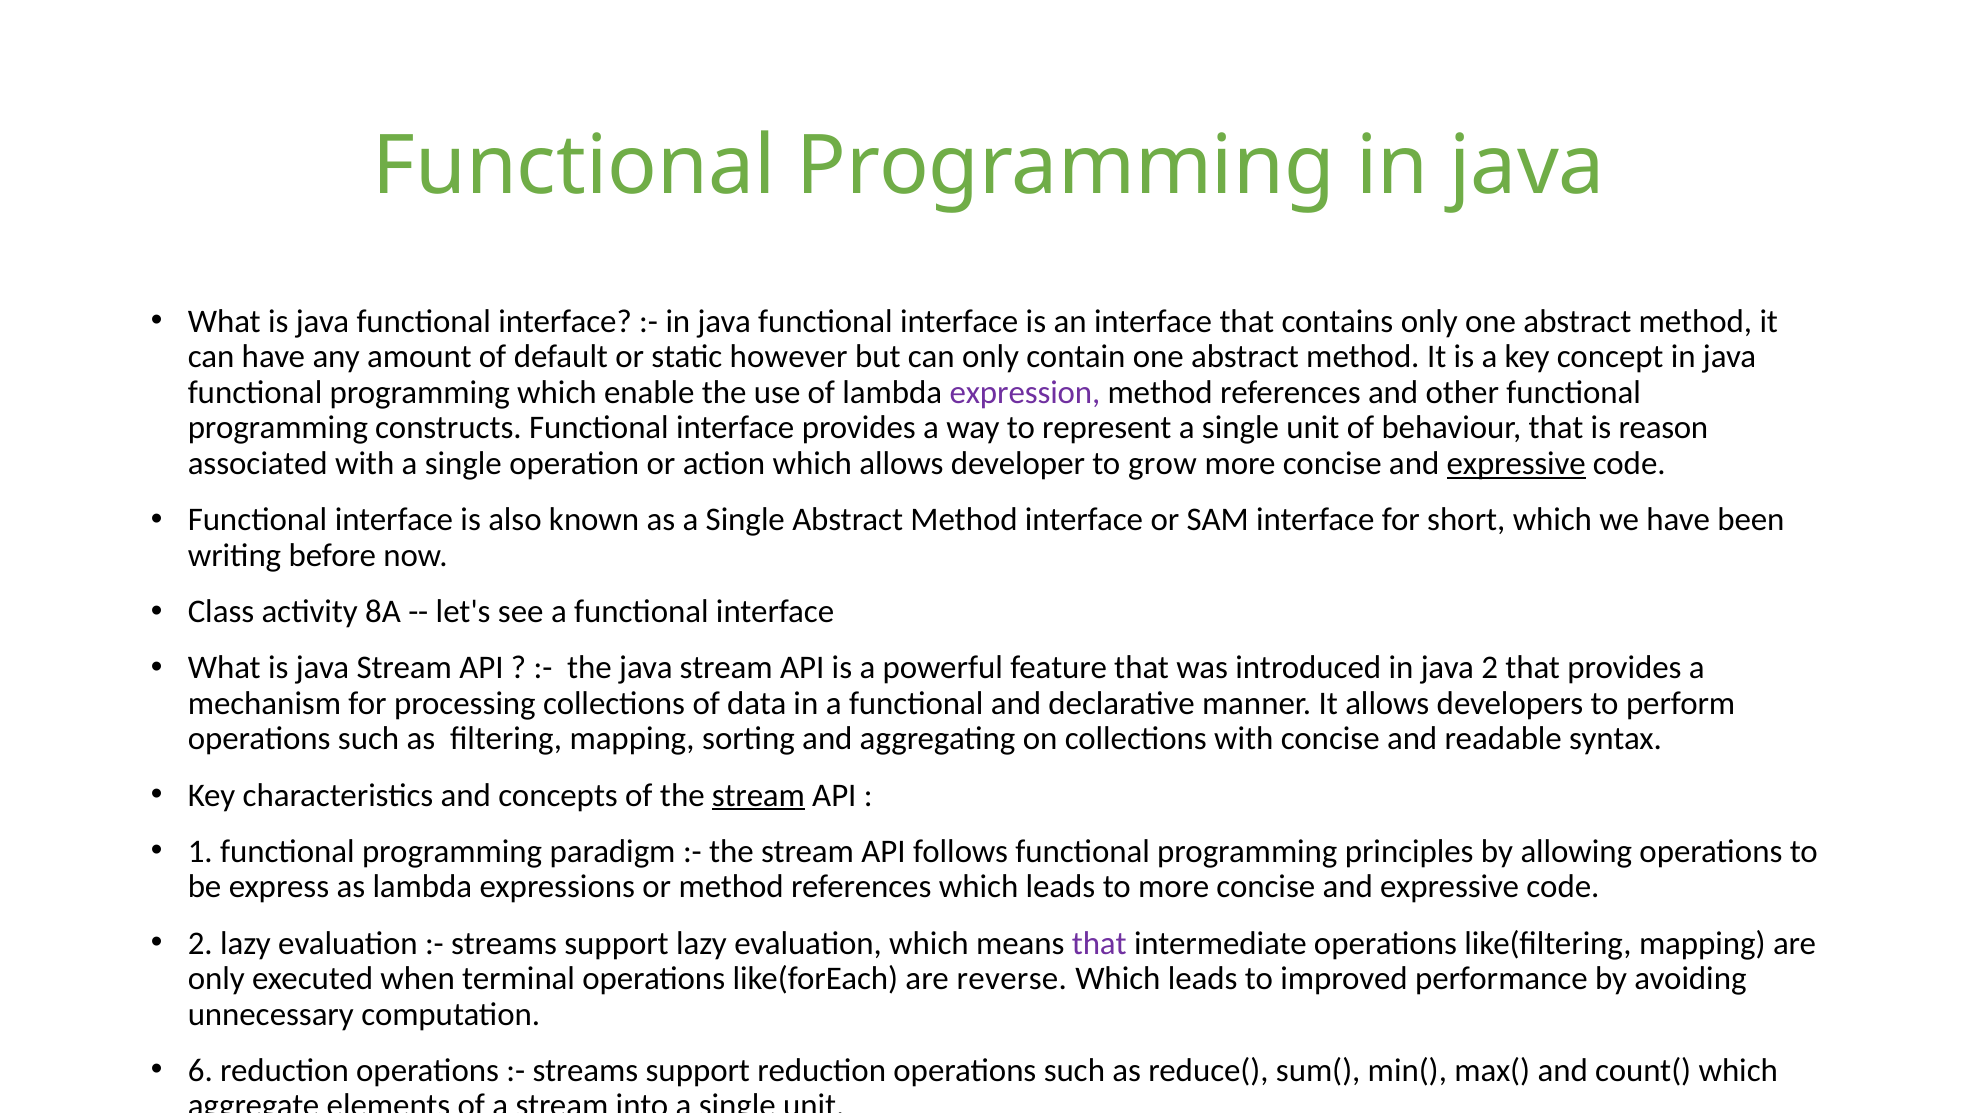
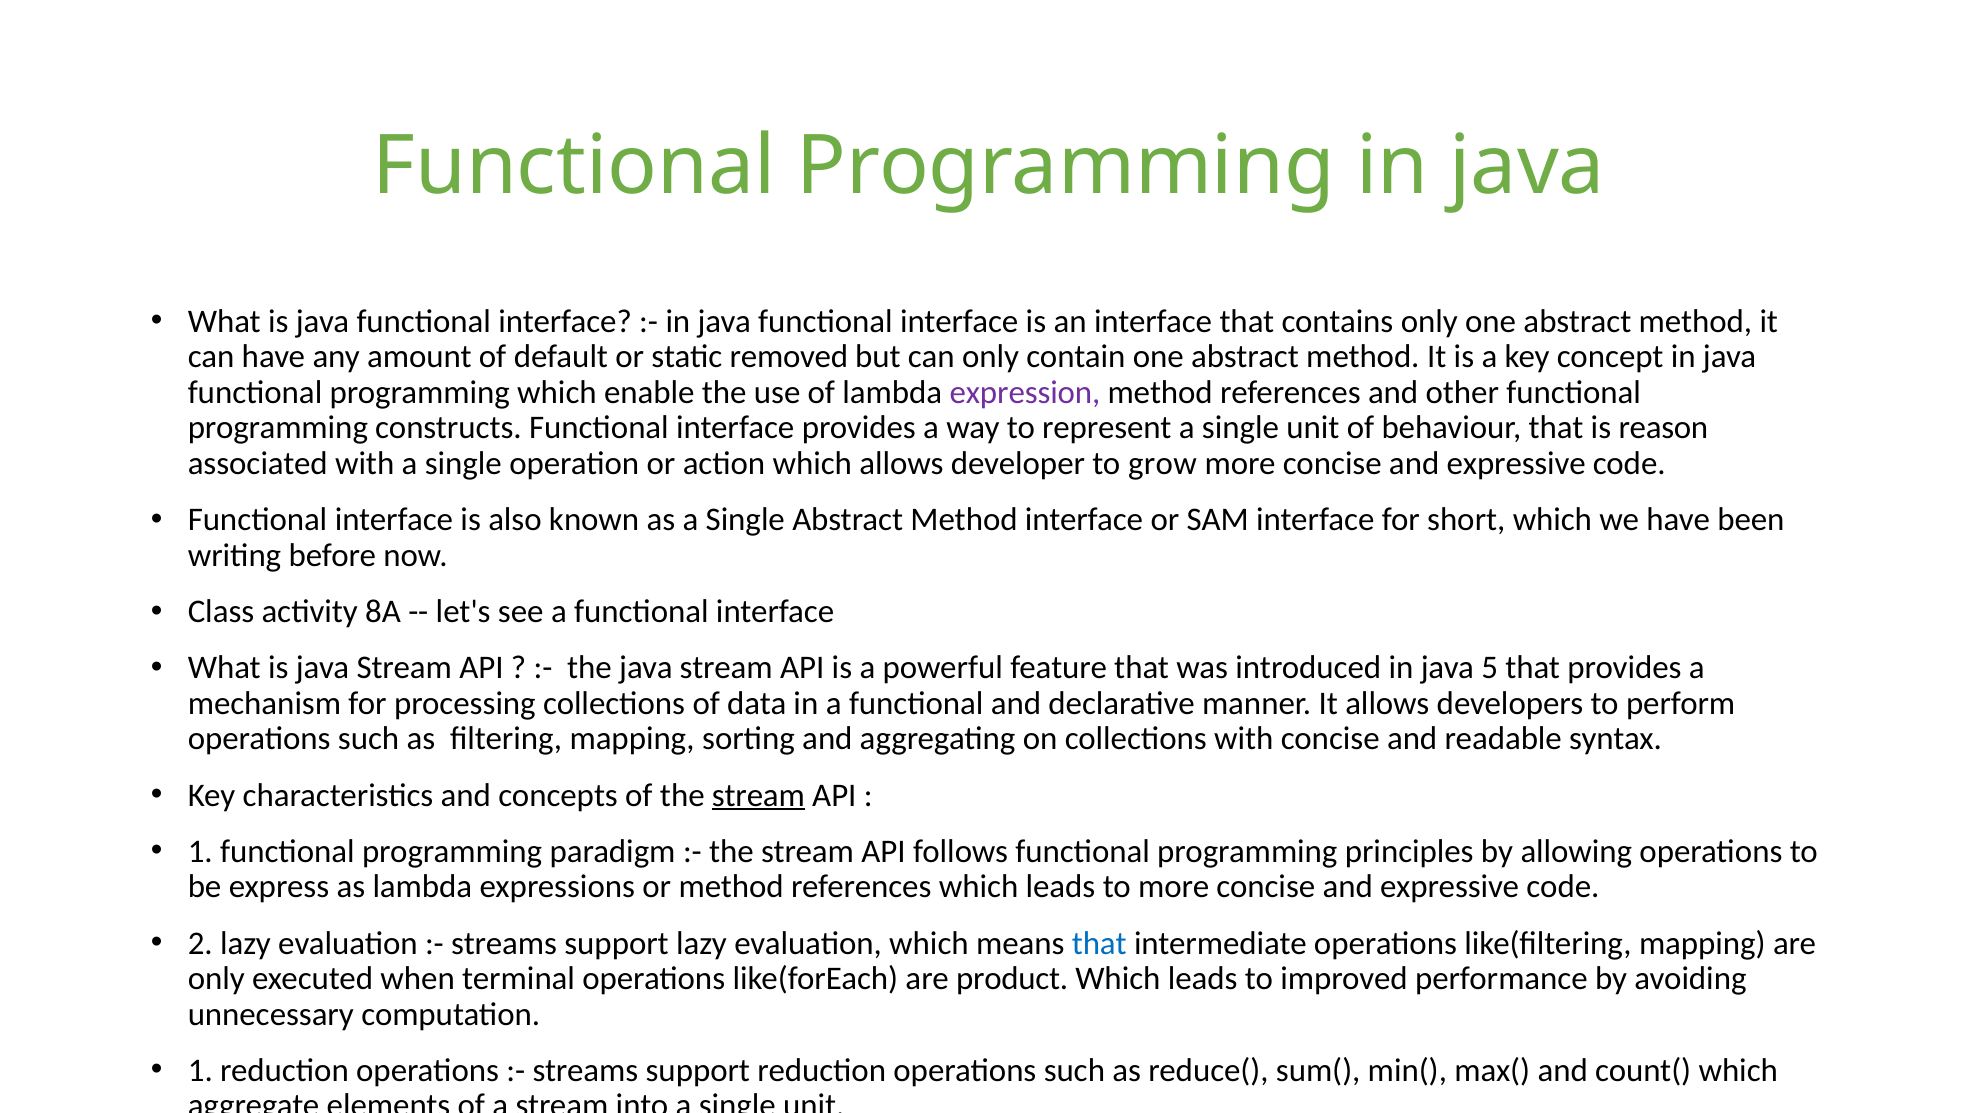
however: however -> removed
expressive at (1516, 463) underline: present -> none
java 2: 2 -> 5
that at (1099, 943) colour: purple -> blue
reverse: reverse -> product
6 at (200, 1070): 6 -> 1
